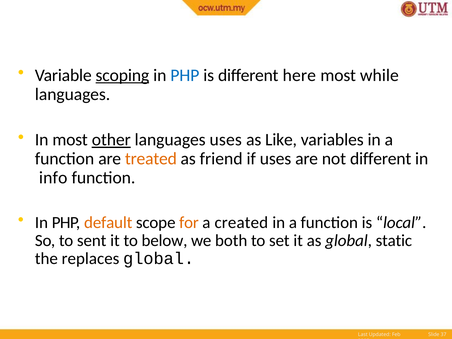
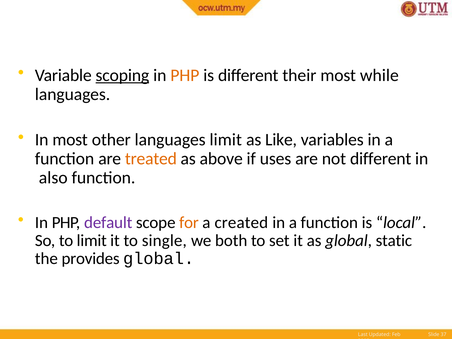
PHP at (185, 75) colour: blue -> orange
here: here -> their
other underline: present -> none
languages uses: uses -> limit
friend: friend -> above
info: info -> also
default colour: orange -> purple
to sent: sent -> limit
below: below -> single
replaces: replaces -> provides
